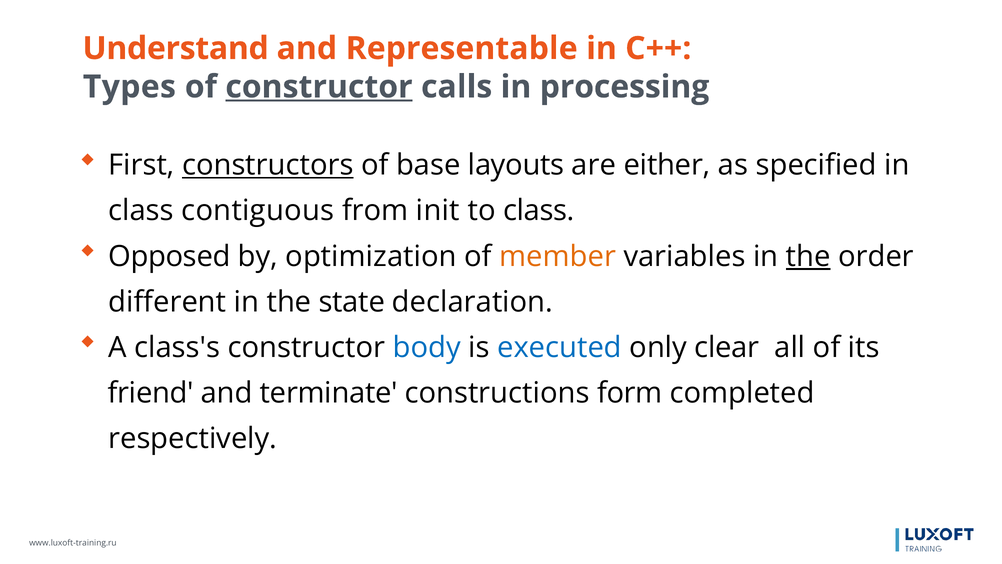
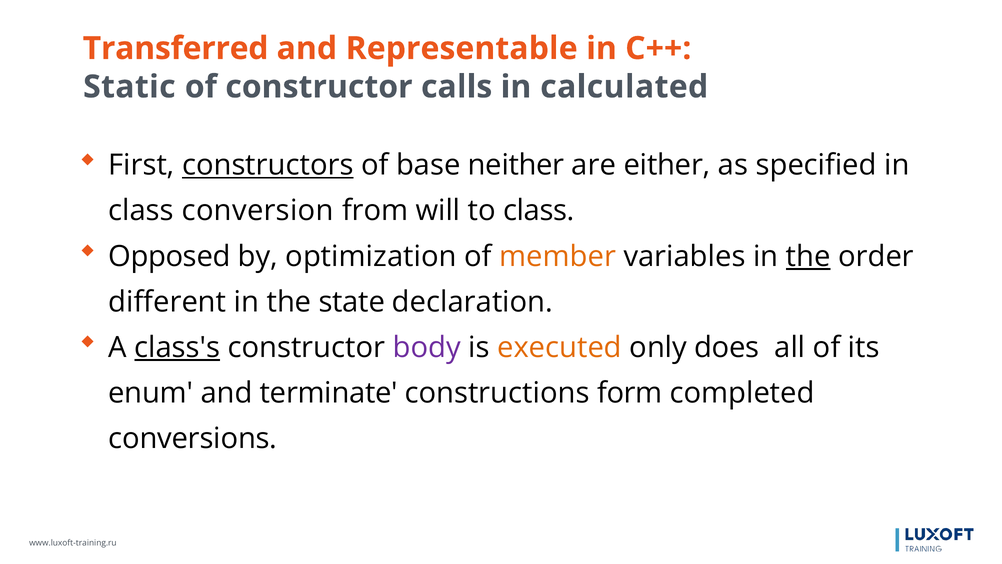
Understand: Understand -> Transferred
Types: Types -> Static
constructor at (319, 87) underline: present -> none
processing: processing -> calculated
layouts: layouts -> neither
contiguous: contiguous -> conversion
init: init -> will
class's underline: none -> present
body colour: blue -> purple
executed colour: blue -> orange
clear: clear -> does
friend: friend -> enum
respectively: respectively -> conversions
